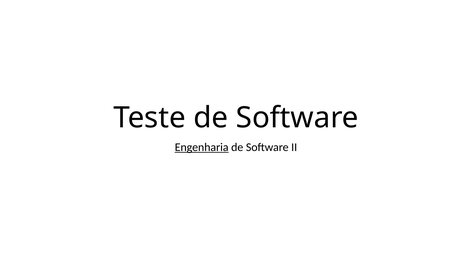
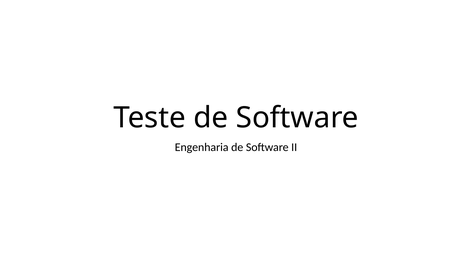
Engenharia underline: present -> none
